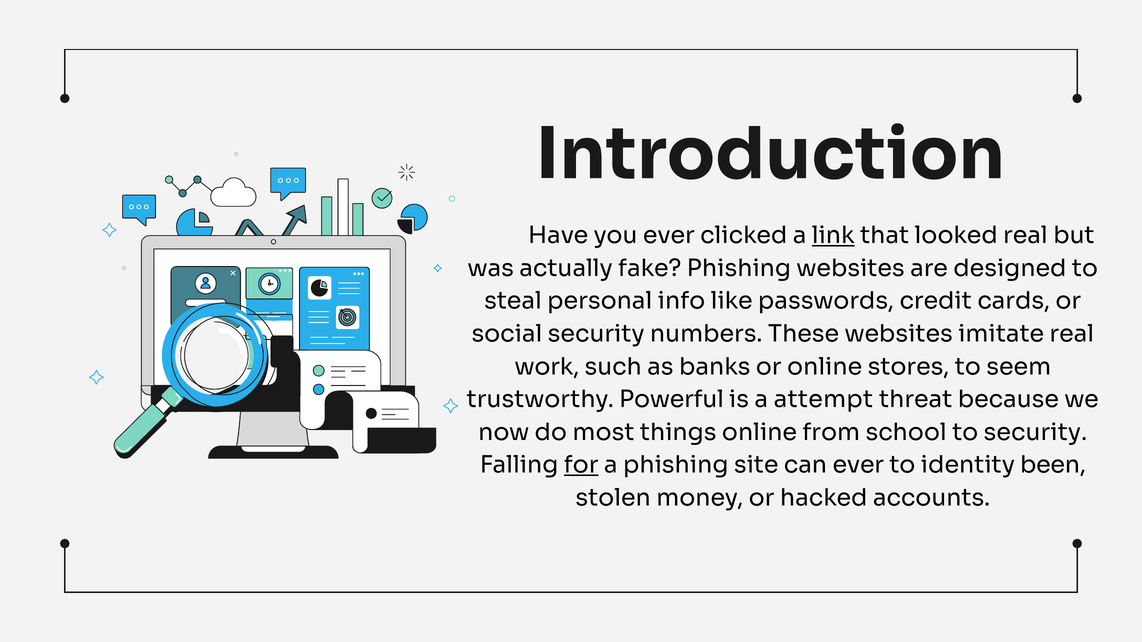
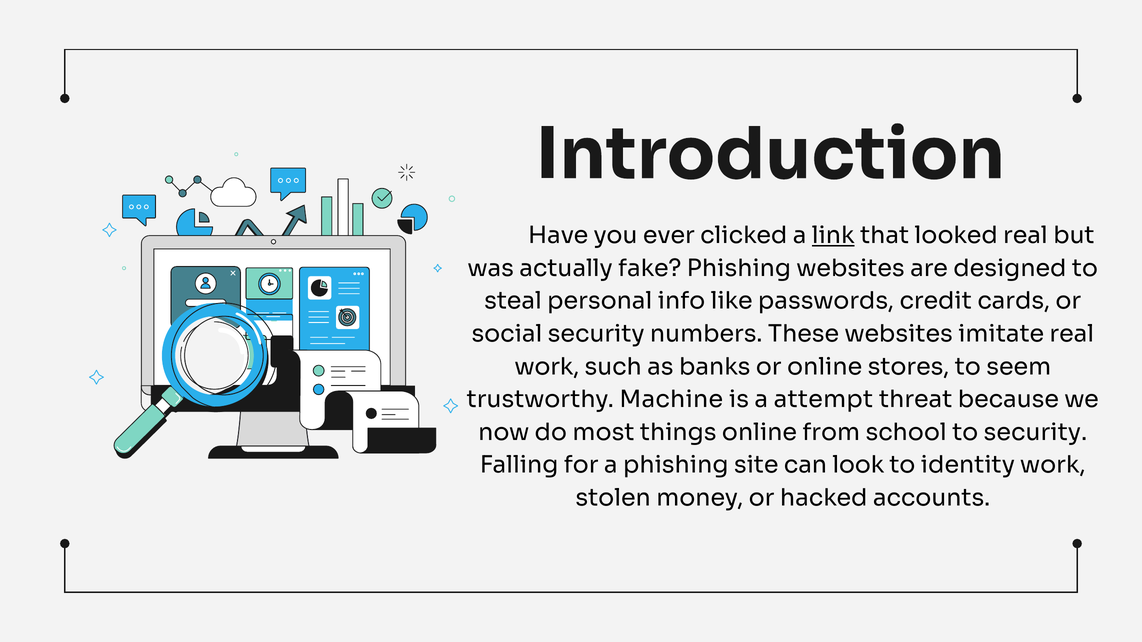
Powerful: Powerful -> Machine
for underline: present -> none
can ever: ever -> look
identity been: been -> work
